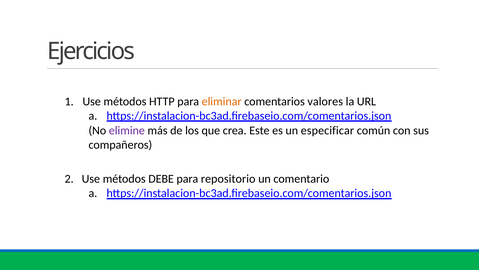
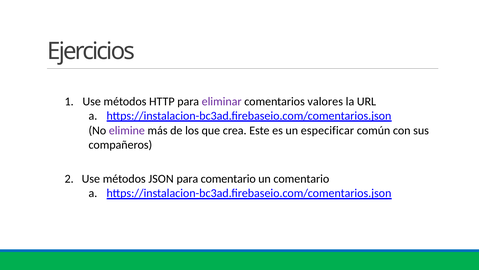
eliminar colour: orange -> purple
DEBE: DEBE -> JSON
para repositorio: repositorio -> comentario
